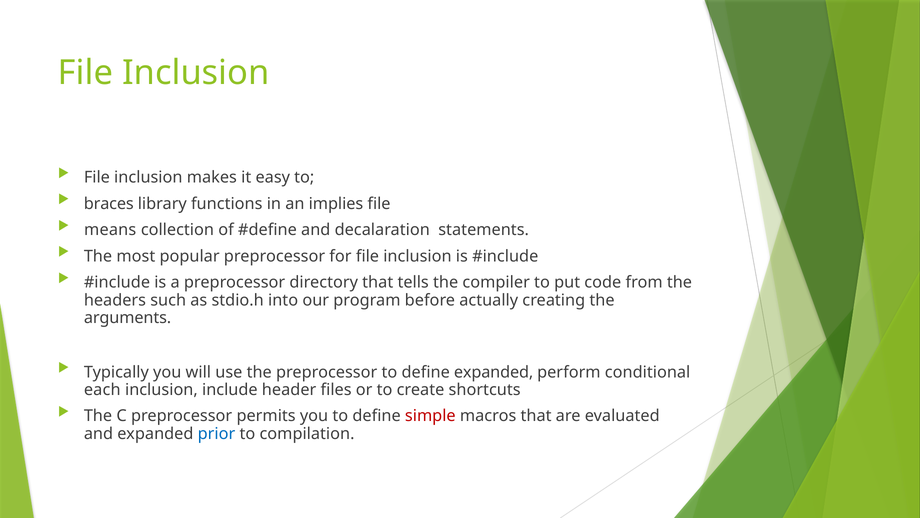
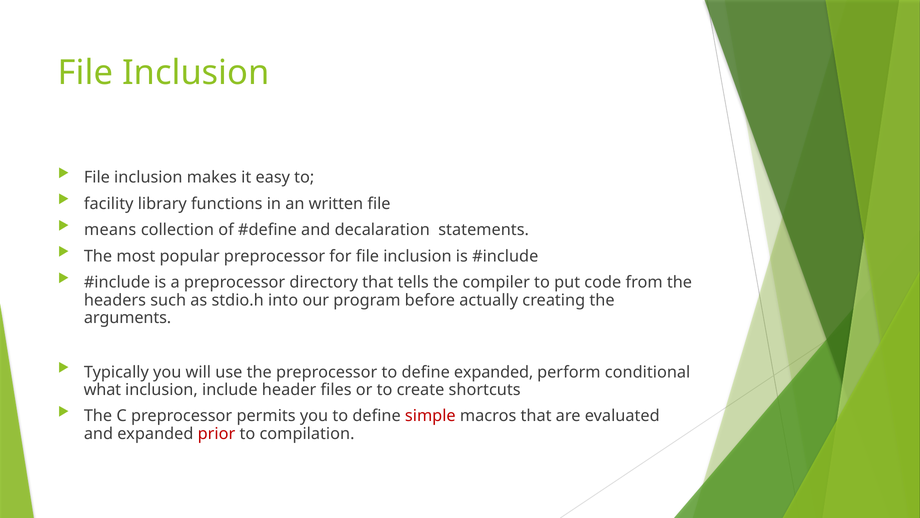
braces: braces -> facility
implies: implies -> written
each: each -> what
prior colour: blue -> red
